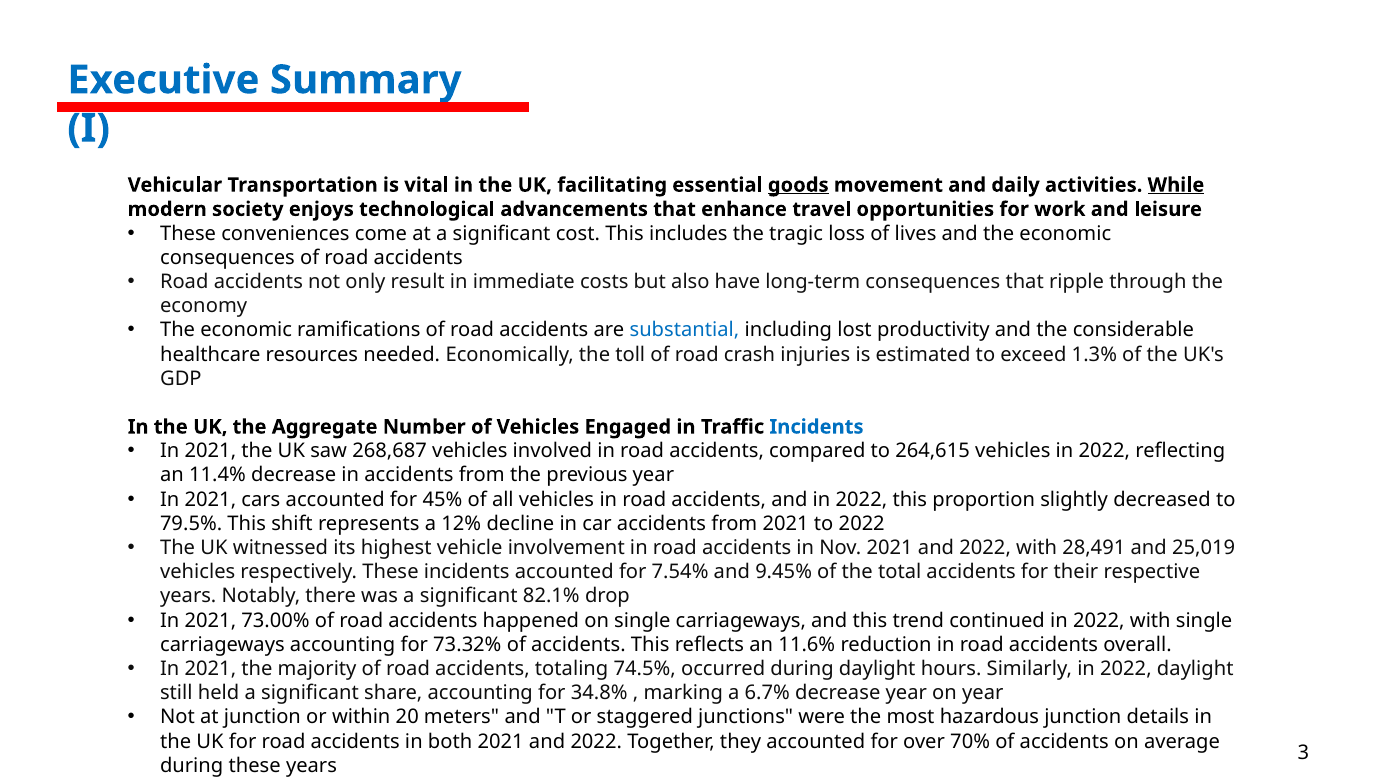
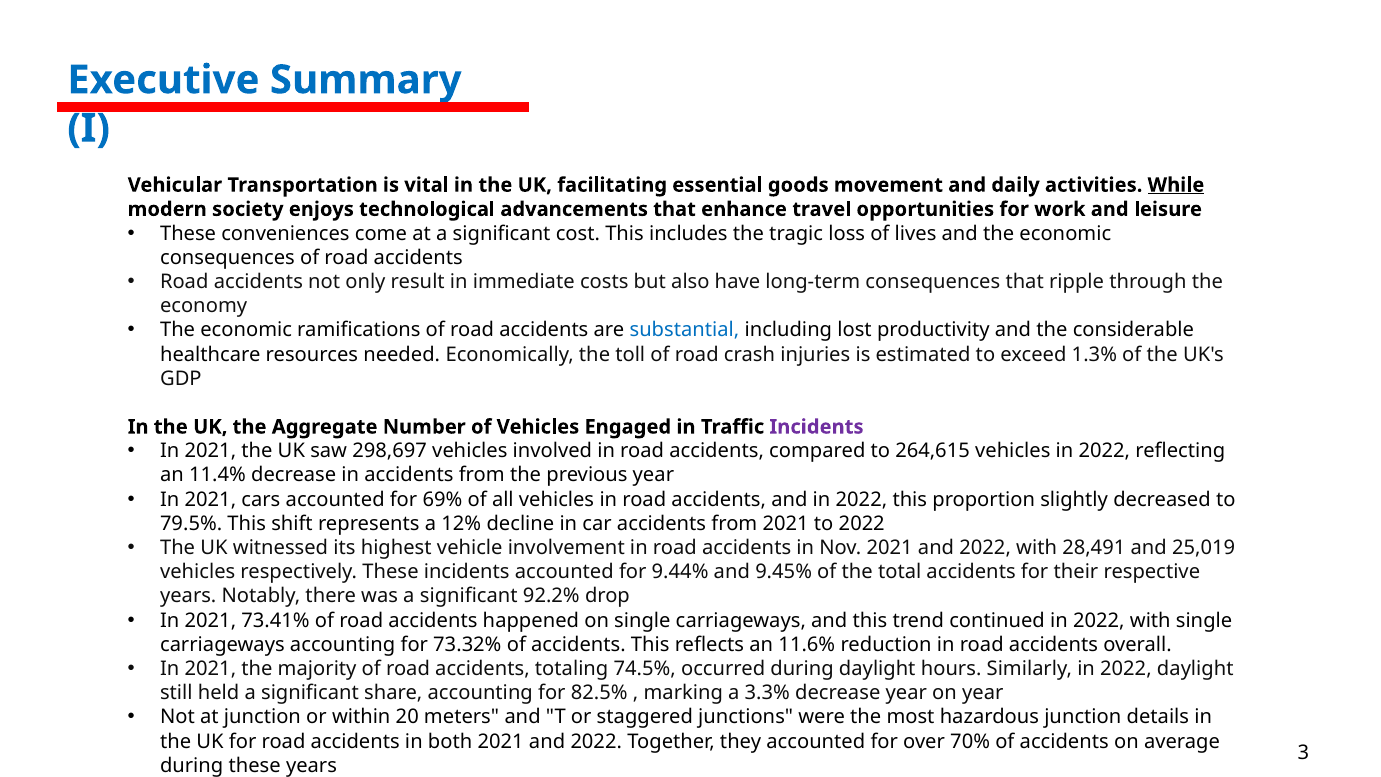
goods underline: present -> none
Incidents at (816, 427) colour: blue -> purple
268,687: 268,687 -> 298,697
45%: 45% -> 69%
7.54%: 7.54% -> 9.44%
82.1%: 82.1% -> 92.2%
73.00%: 73.00% -> 73.41%
34.8%: 34.8% -> 82.5%
6.7%: 6.7% -> 3.3%
